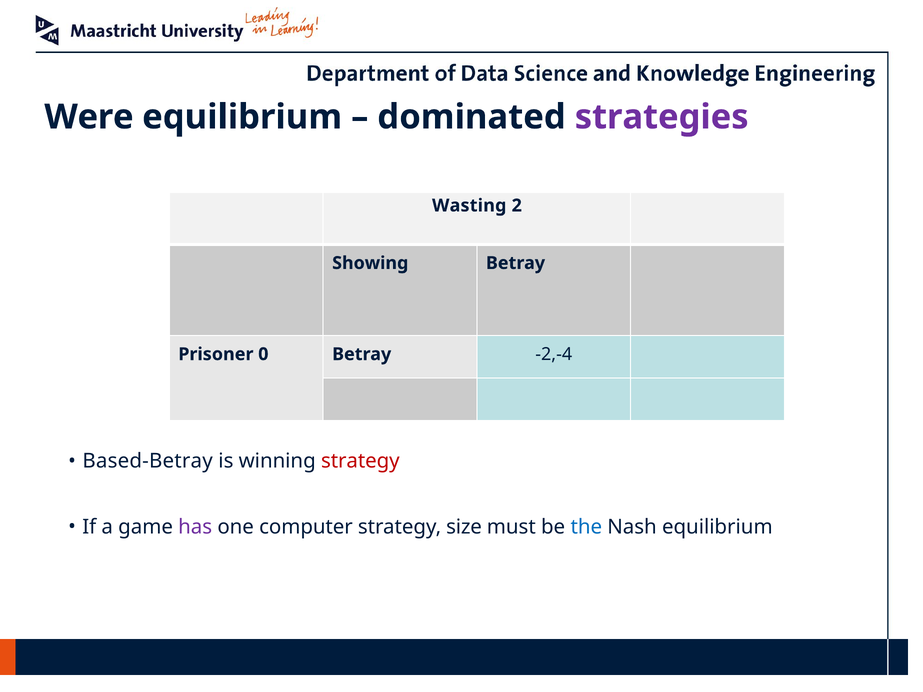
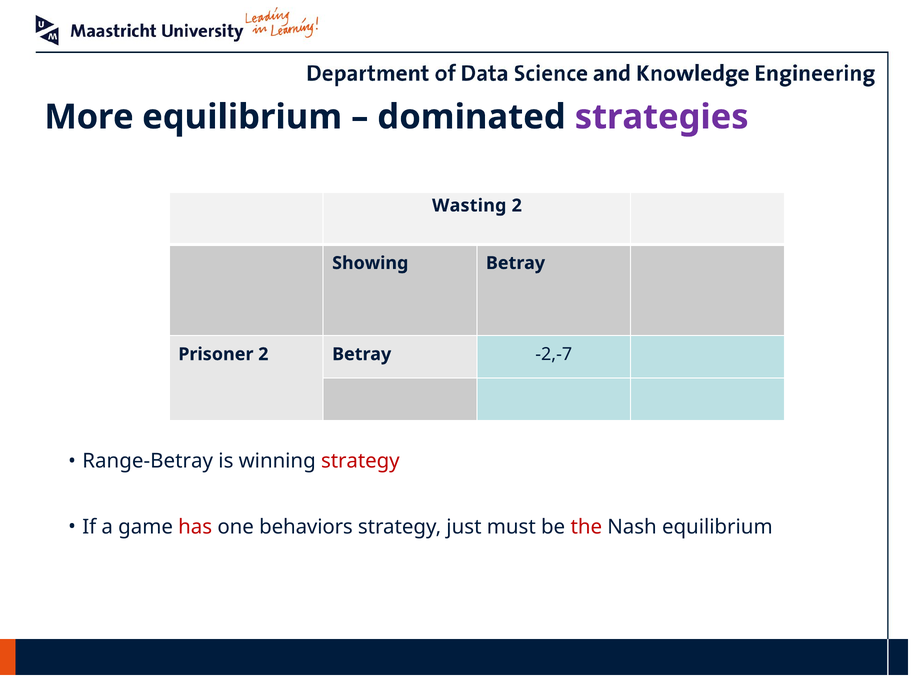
Were: Were -> More
Prisoner 0: 0 -> 2
-2,-4: -2,-4 -> -2,-7
Based-Betray: Based-Betray -> Range-Betray
has colour: purple -> red
computer: computer -> behaviors
size: size -> just
the colour: blue -> red
